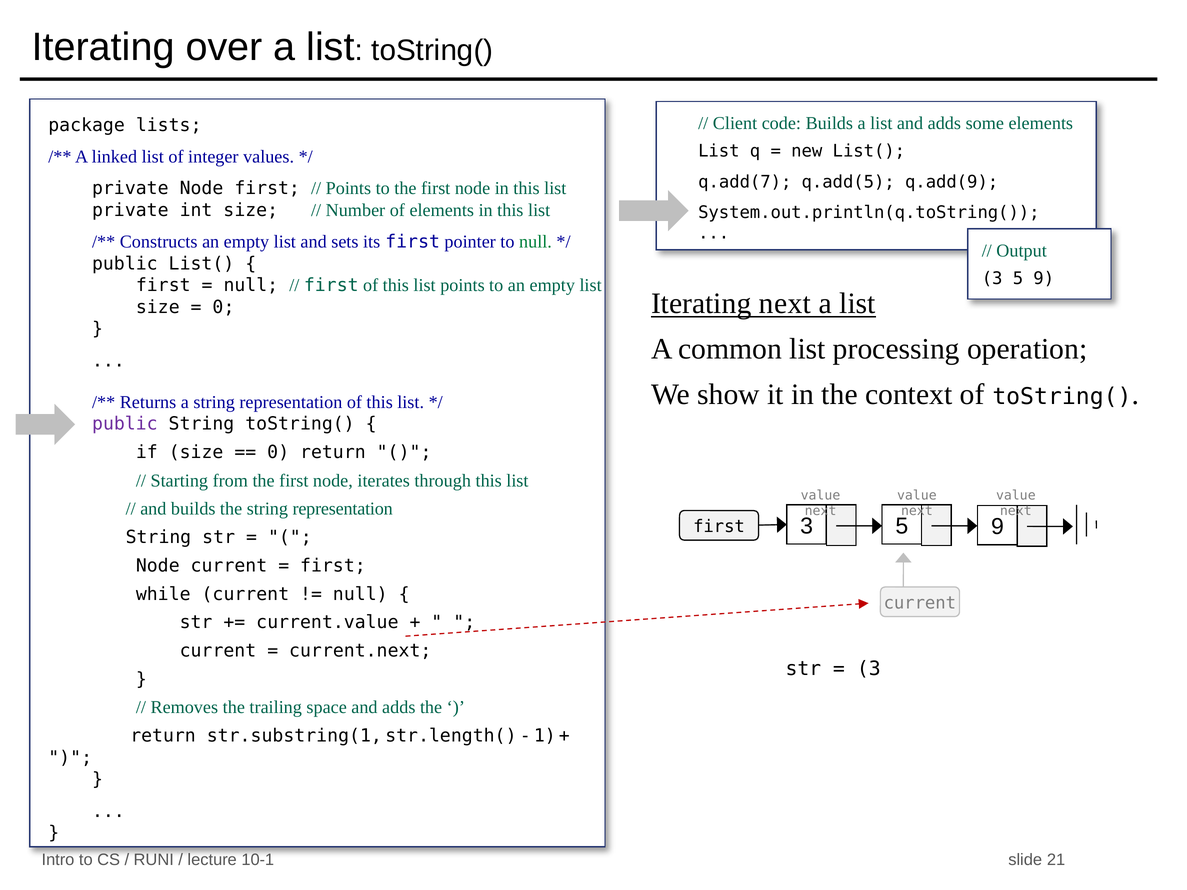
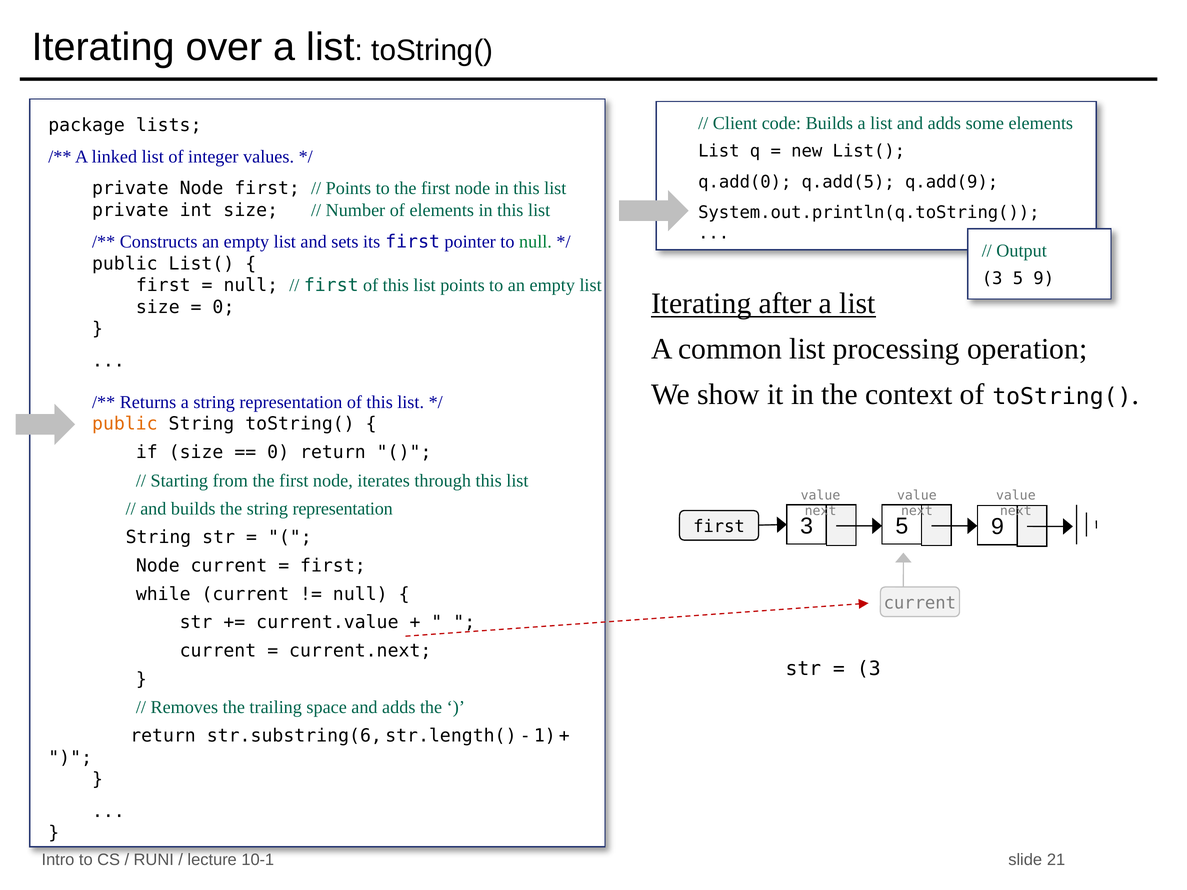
q.add(7: q.add(7 -> q.add(0
Iterating next: next -> after
public at (125, 424) colour: purple -> orange
str.substring(1: str.substring(1 -> str.substring(6
